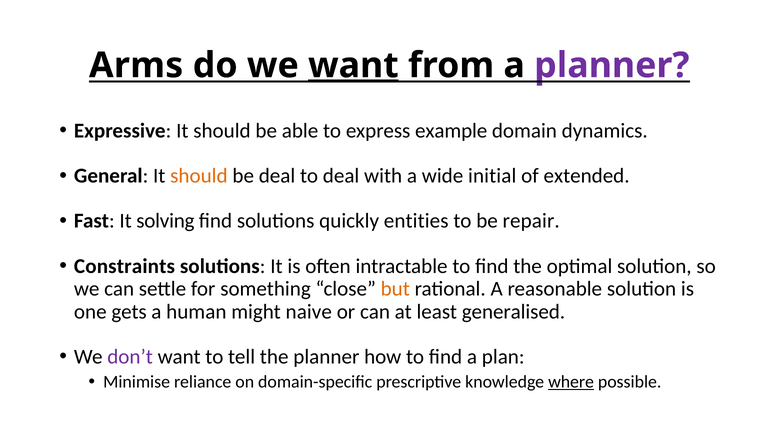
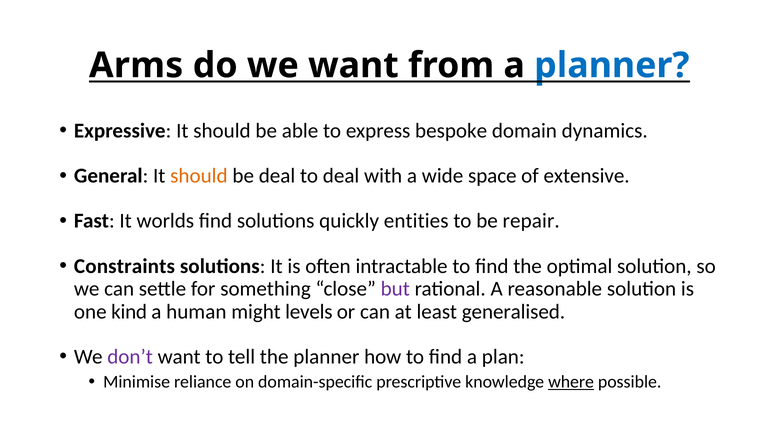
want at (353, 65) underline: present -> none
planner at (612, 65) colour: purple -> blue
example: example -> bespoke
initial: initial -> space
extended: extended -> extensive
solving: solving -> worlds
but colour: orange -> purple
gets: gets -> kind
naive: naive -> levels
